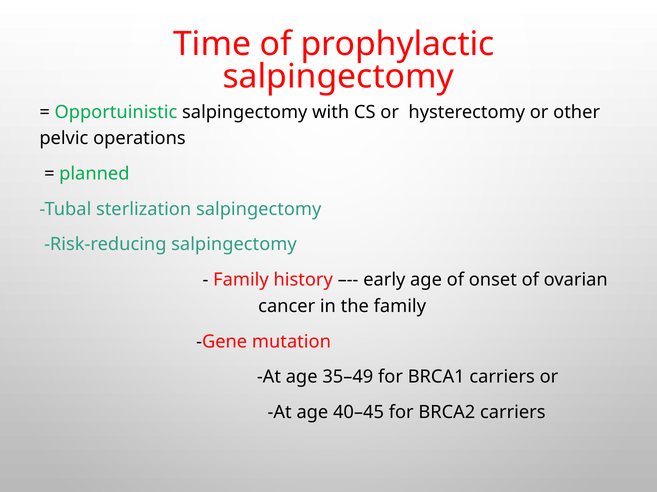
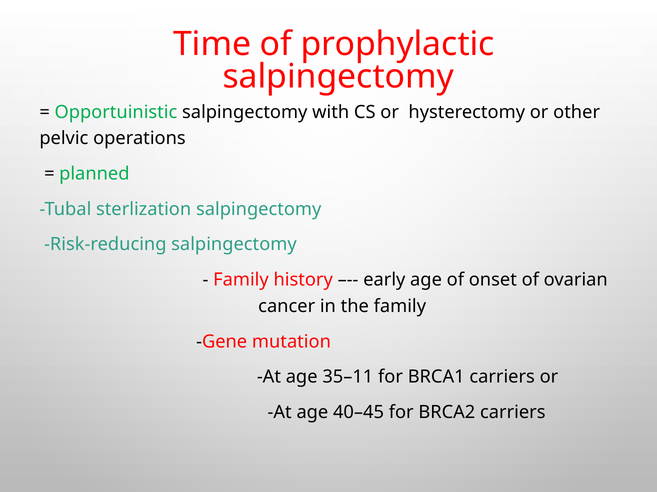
35–49: 35–49 -> 35–11
